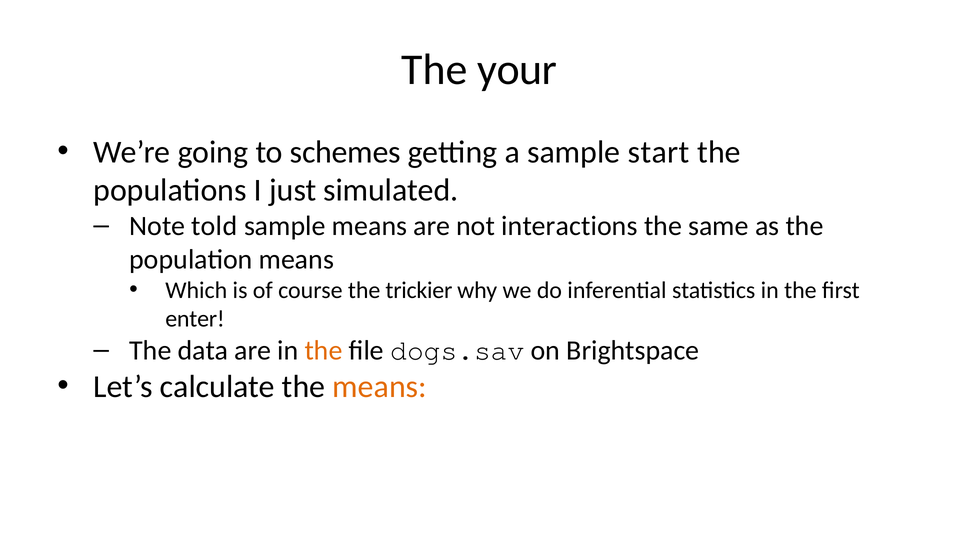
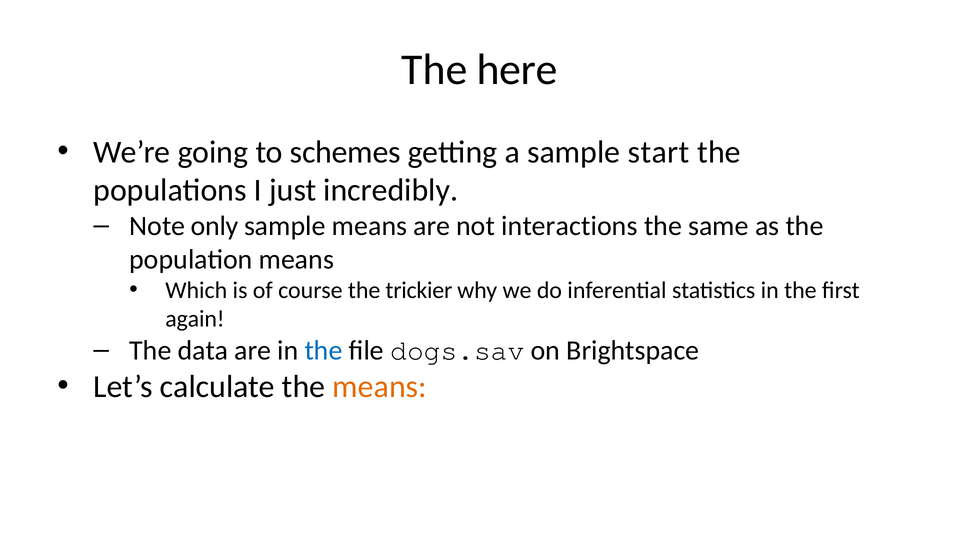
your: your -> here
simulated: simulated -> incredibly
told: told -> only
enter: enter -> again
the at (324, 350) colour: orange -> blue
